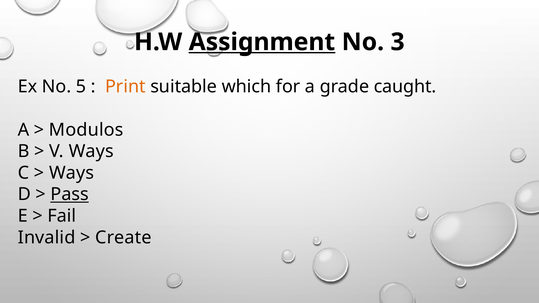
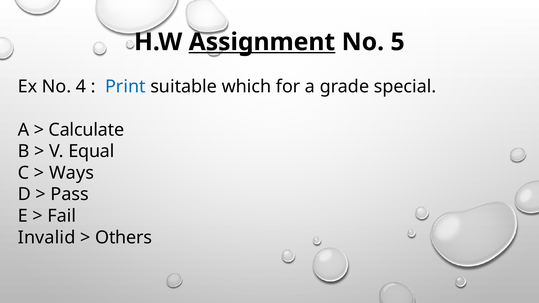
3: 3 -> 5
5: 5 -> 4
Print colour: orange -> blue
caught: caught -> special
Modulos: Modulos -> Calculate
V Ways: Ways -> Equal
Pass underline: present -> none
Create: Create -> Others
